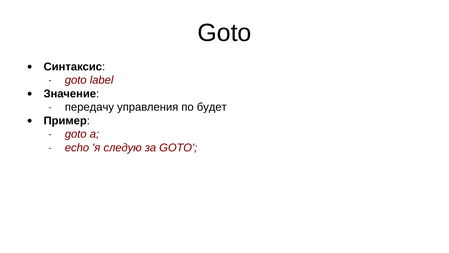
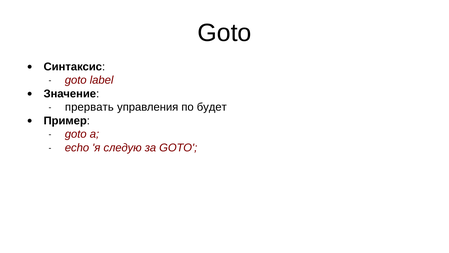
передачу: передачу -> прервать
